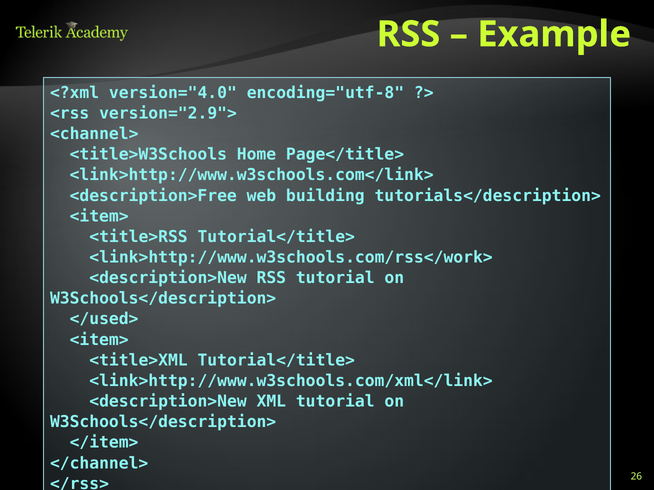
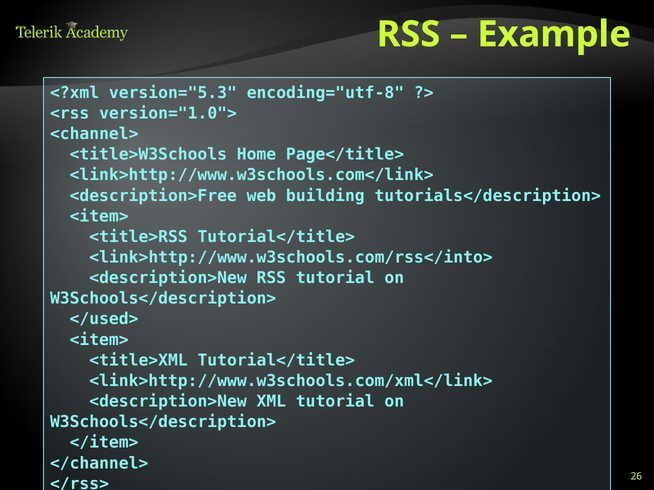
version="4.0: version="4.0 -> version="5.3
version="2.9">: version="2.9"> -> version="1.0">
<link>http://www.w3schools.com/rss</work>: <link>http://www.w3schools.com/rss</work> -> <link>http://www.w3schools.com/rss</into>
